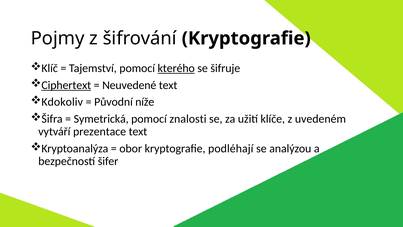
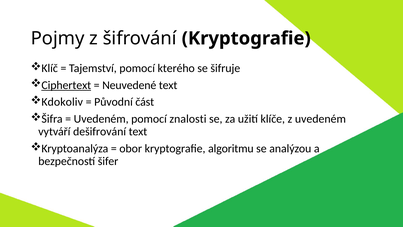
kterého underline: present -> none
níže: níže -> část
Symetrická at (101, 119): Symetrická -> Uvedeném
prezentace: prezentace -> dešifrování
podléhají: podléhají -> algoritmu
